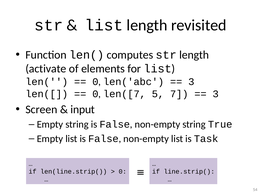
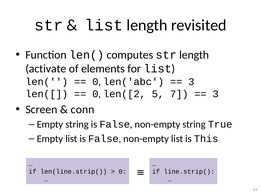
len([7: len([7 -> len([2
input: input -> conn
Task: Task -> This
